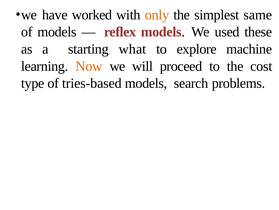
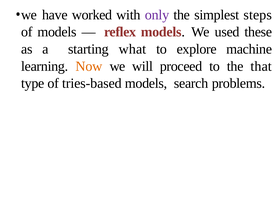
only colour: orange -> purple
same: same -> steps
cost: cost -> that
